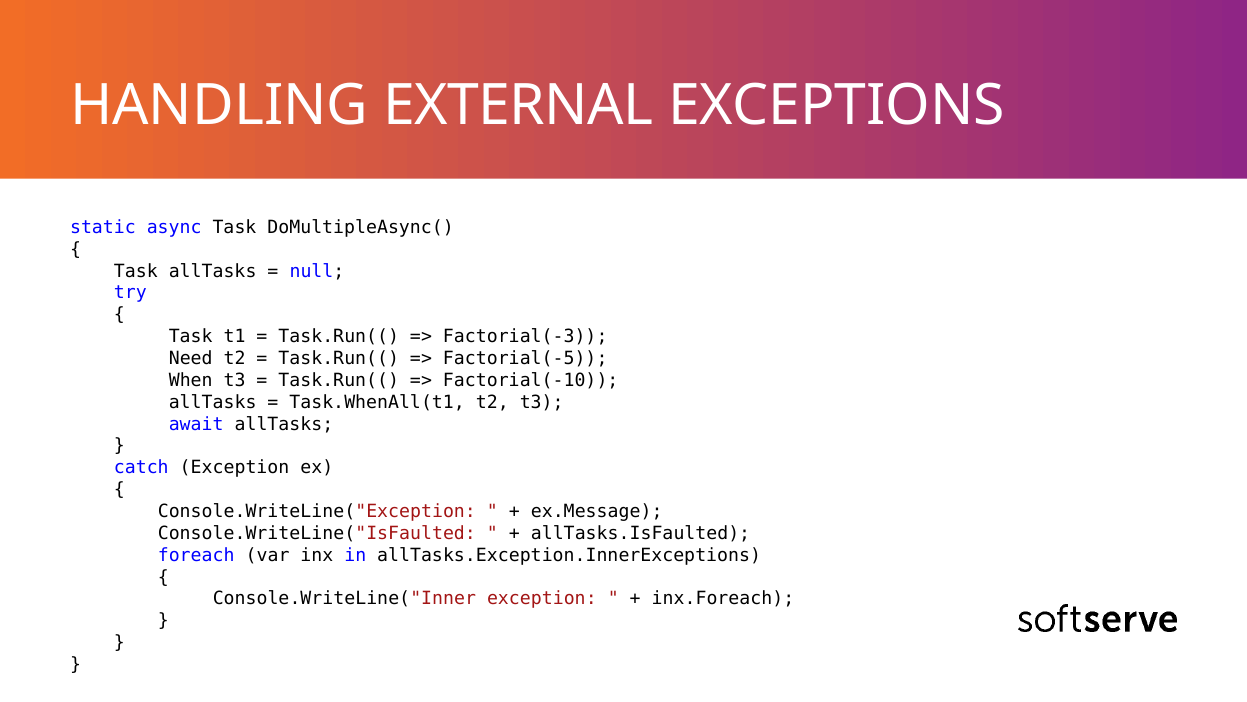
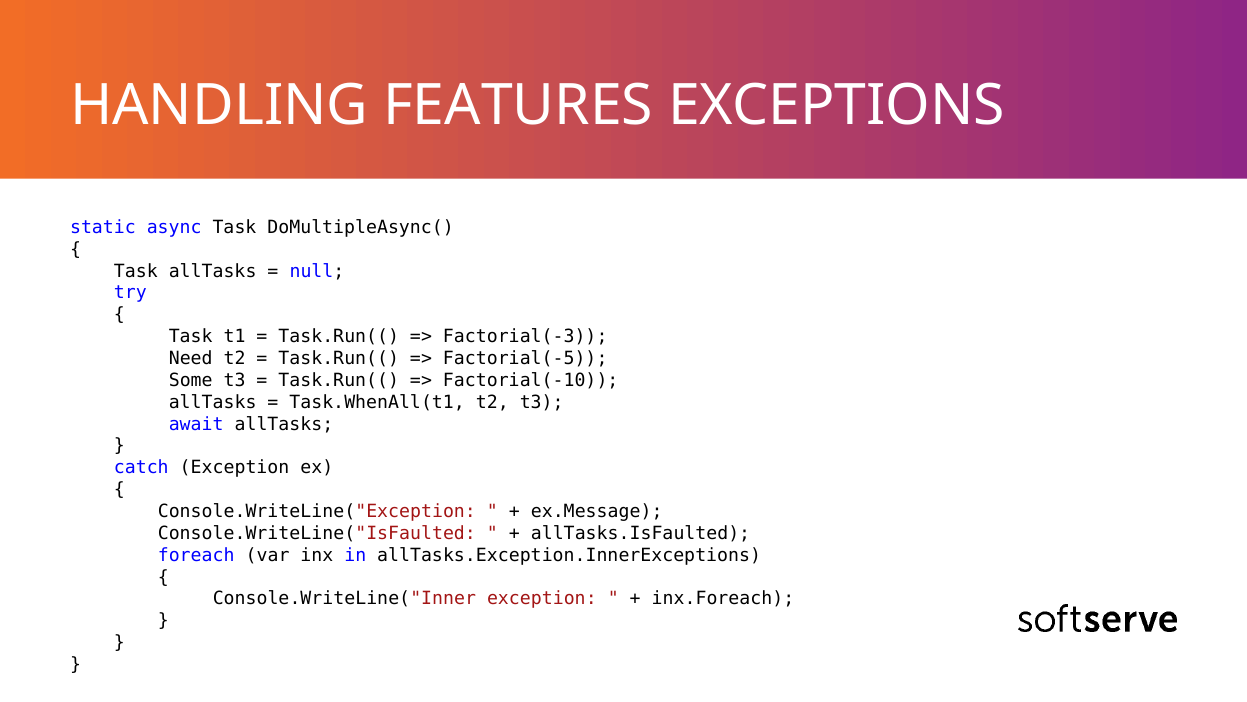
EXTERNAL: EXTERNAL -> FEATURES
When: When -> Some
